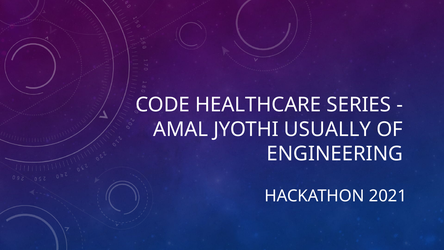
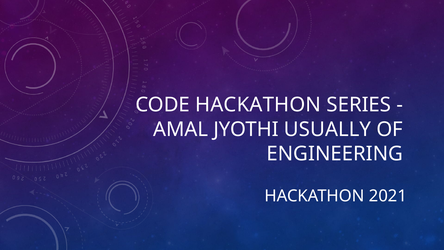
CODE HEALTHCARE: HEALTHCARE -> HACKATHON
